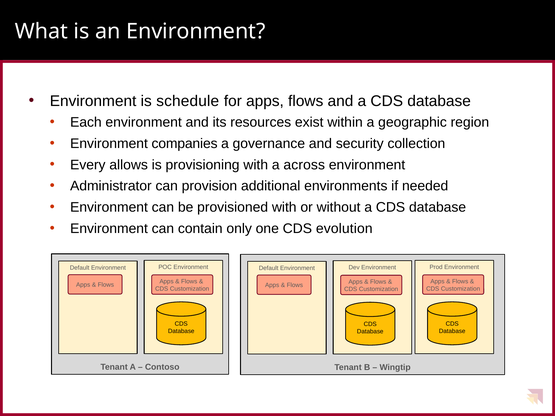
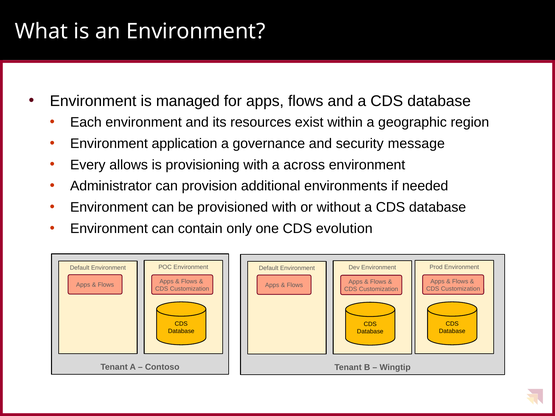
schedule: schedule -> managed
companies: companies -> application
collection: collection -> message
